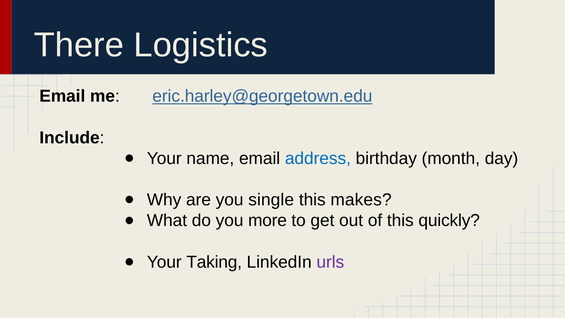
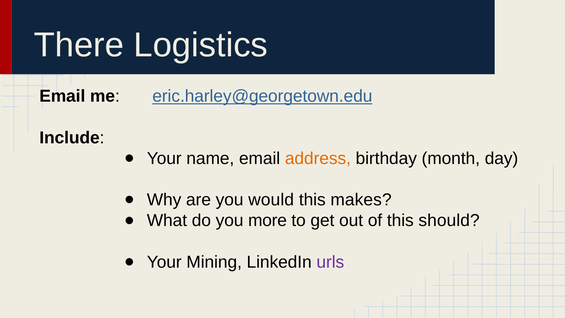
address colour: blue -> orange
single: single -> would
quickly: quickly -> should
Taking: Taking -> Mining
